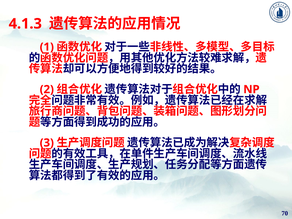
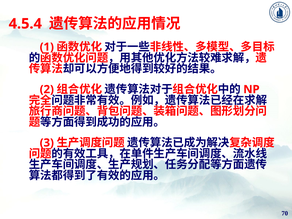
4.1.3: 4.1.3 -> 4.5.4
